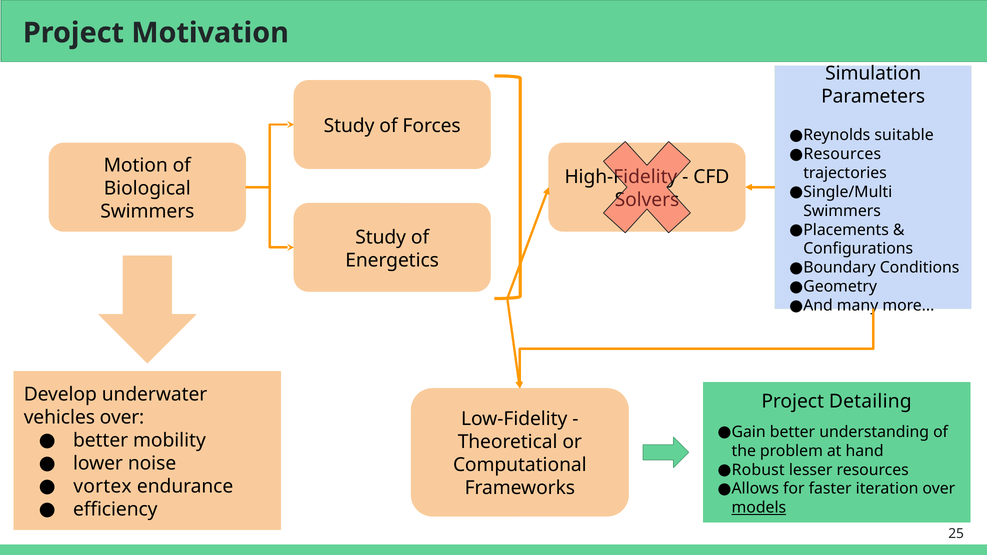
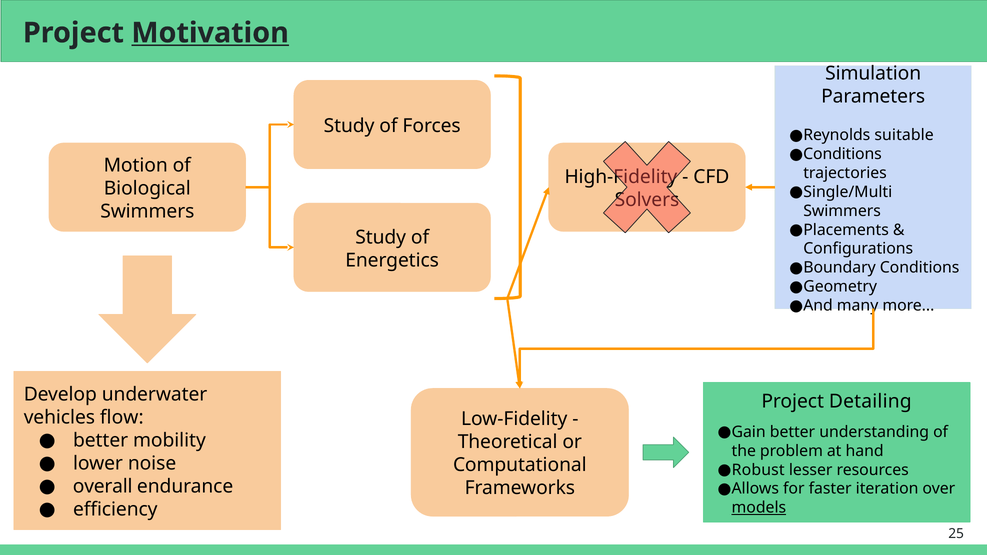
Motivation underline: none -> present
Resources at (842, 154): Resources -> Conditions
vehicles over: over -> flow
vortex: vortex -> overall
